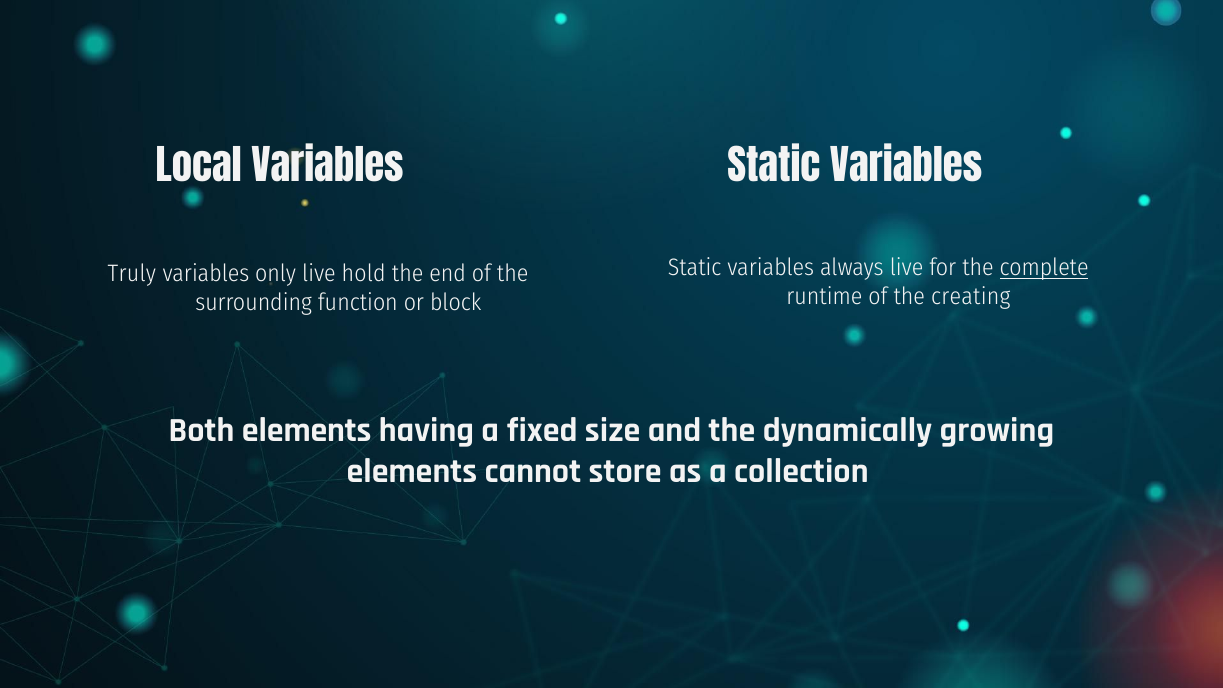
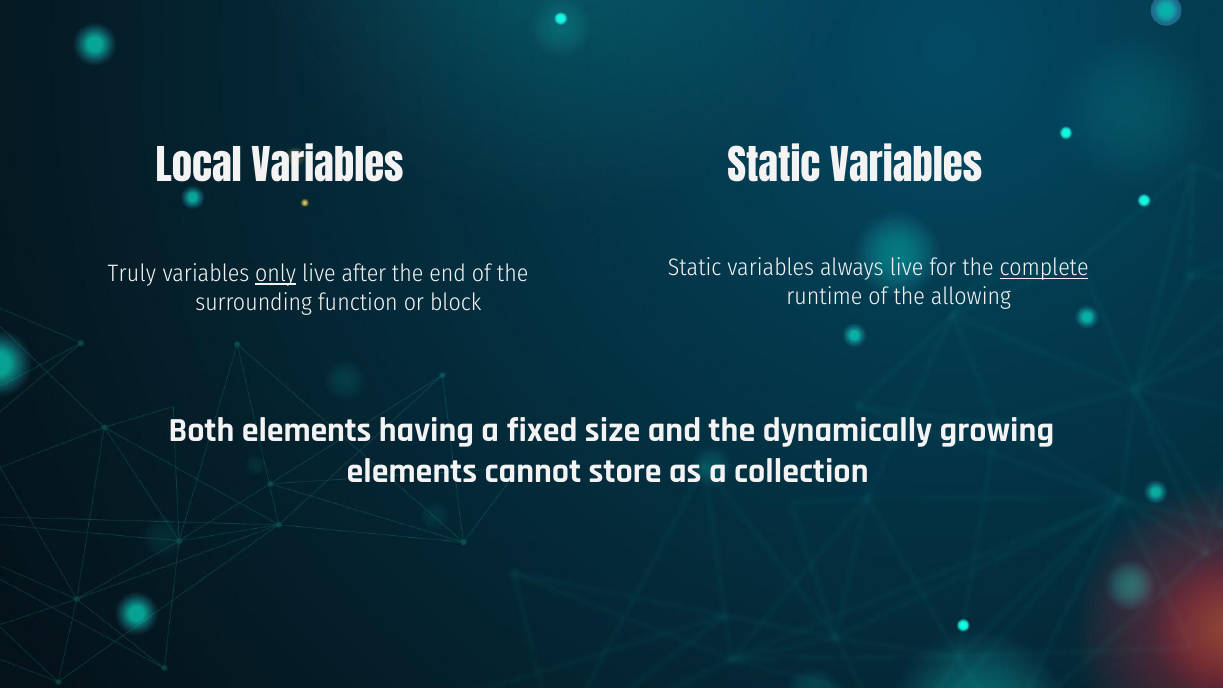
only underline: none -> present
hold: hold -> after
creating: creating -> allowing
